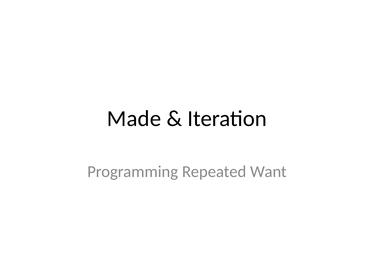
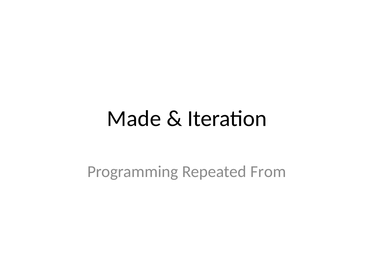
Want: Want -> From
